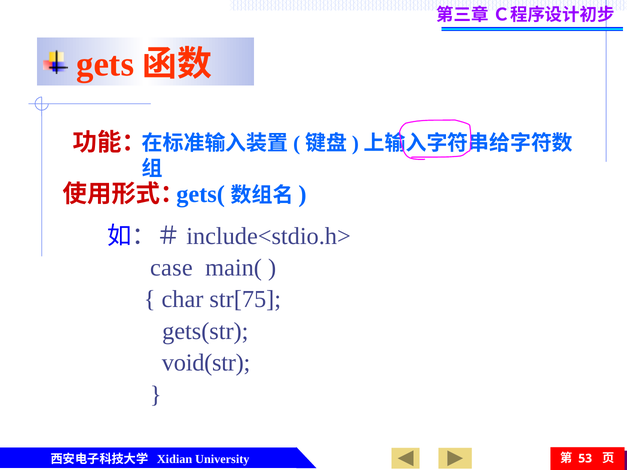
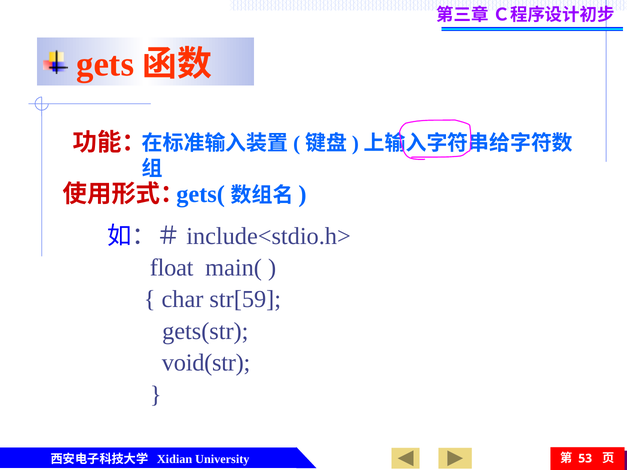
case: case -> float
str[75: str[75 -> str[59
